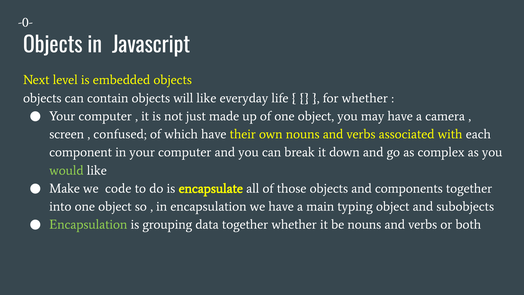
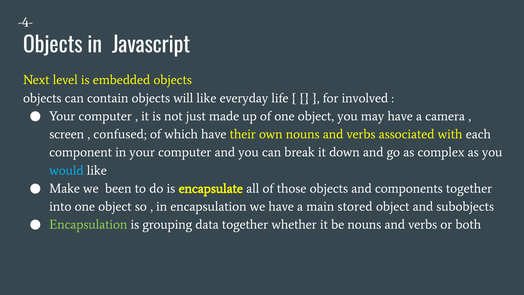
-0-: -0- -> -4-
for whether: whether -> involved
would colour: light green -> light blue
code: code -> been
typing: typing -> stored
